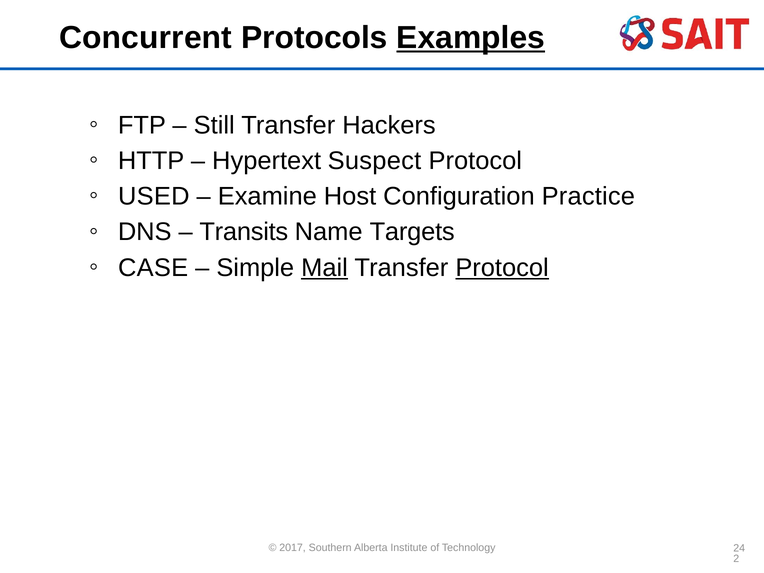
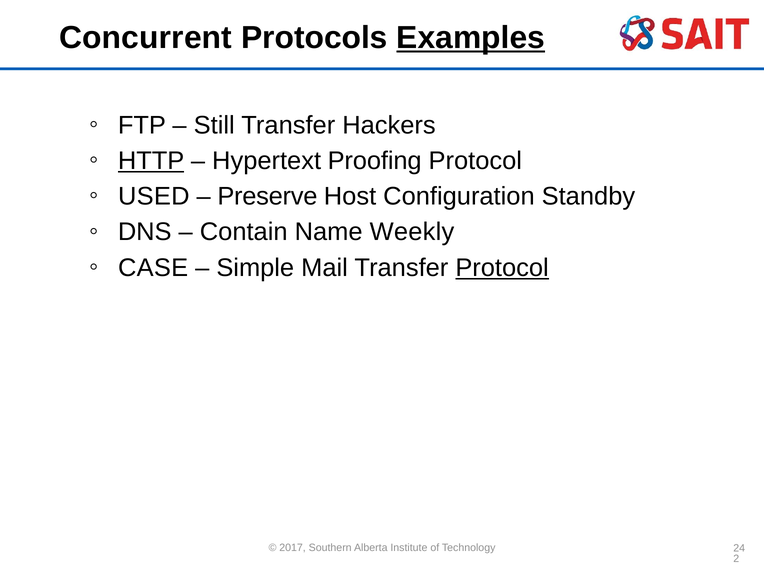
HTTP underline: none -> present
Suspect: Suspect -> Proofing
Examine: Examine -> Preserve
Practice: Practice -> Standby
Transits: Transits -> Contain
Targets: Targets -> Weekly
Mail underline: present -> none
